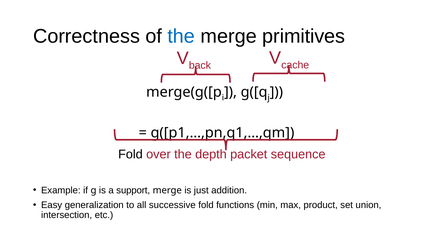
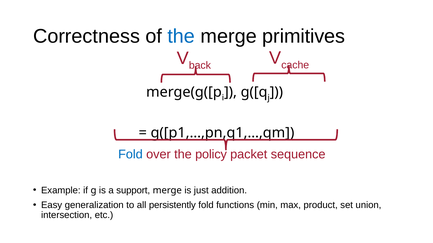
Fold at (130, 155) colour: black -> blue
depth: depth -> policy
successive: successive -> persistently
